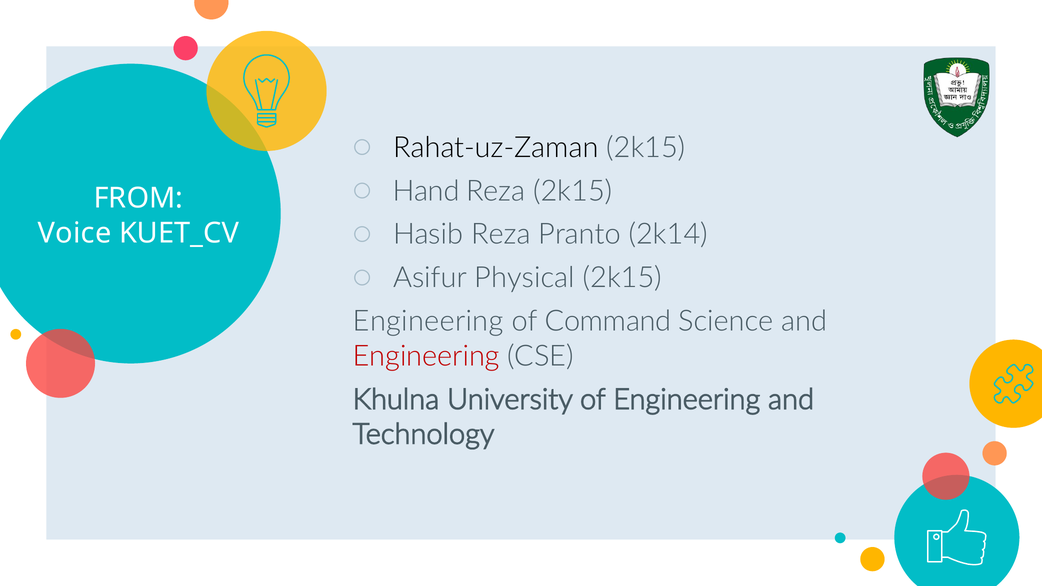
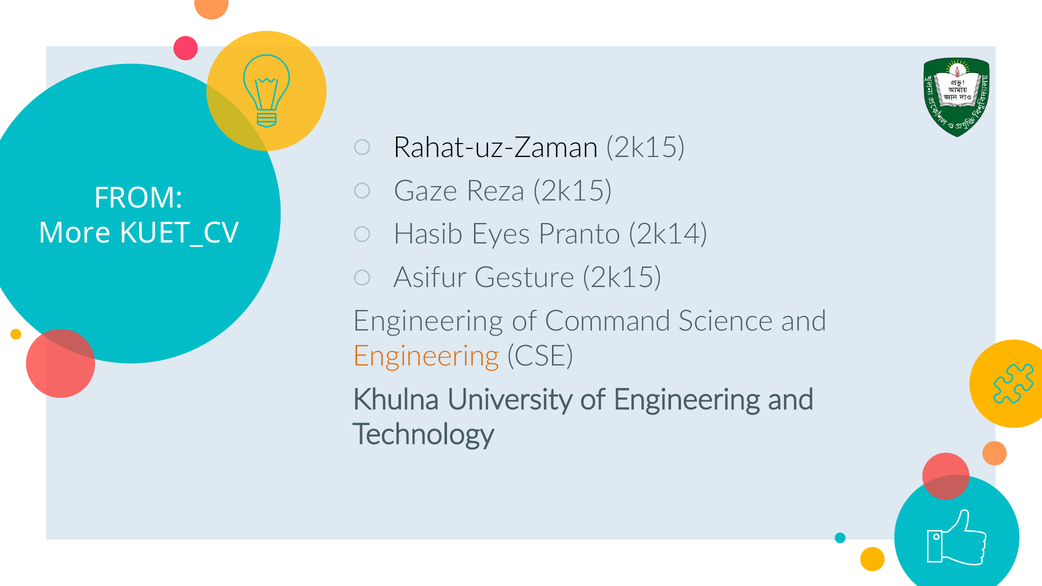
Hand: Hand -> Gaze
Hasib Reza: Reza -> Eyes
Voice: Voice -> More
Physical: Physical -> Gesture
Engineering at (426, 356) colour: red -> orange
